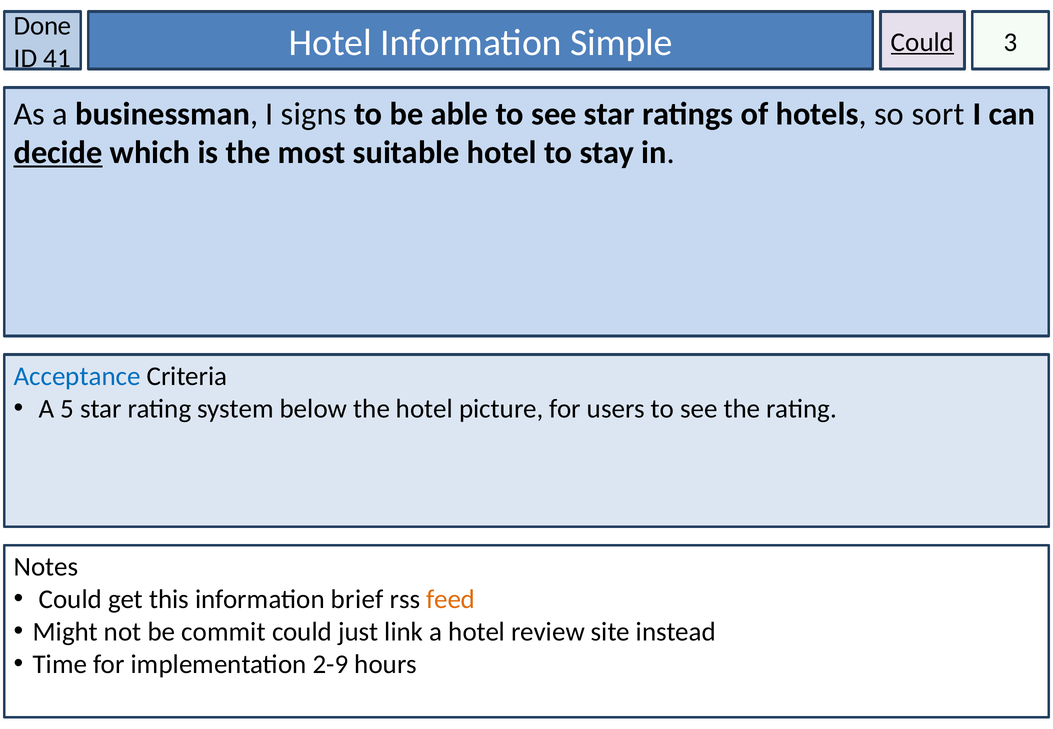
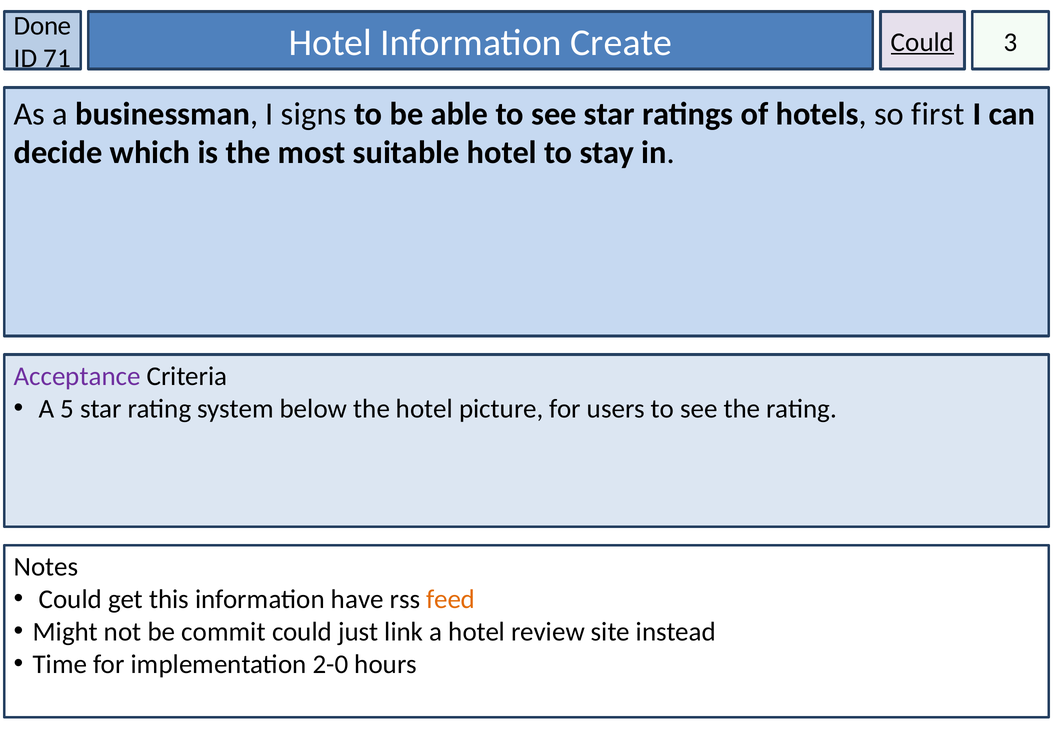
41: 41 -> 71
Simple: Simple -> Create
sort: sort -> first
decide underline: present -> none
Acceptance colour: blue -> purple
brief: brief -> have
2-9: 2-9 -> 2-0
